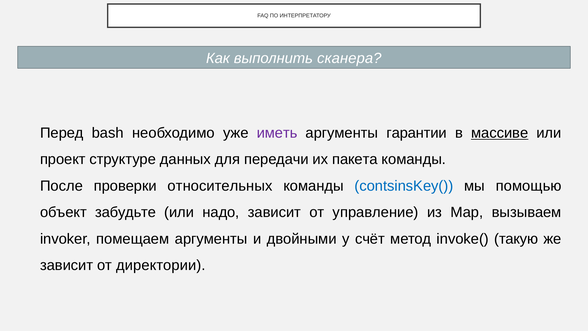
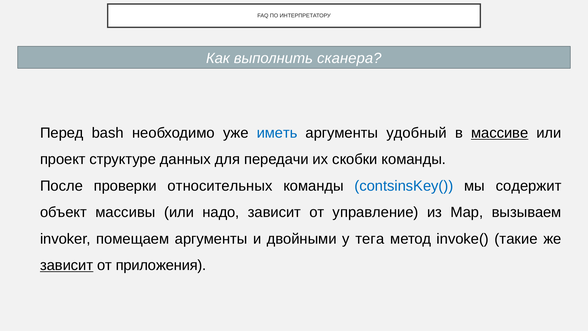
иметь colour: purple -> blue
гарантии: гарантии -> удобный
пакета: пакета -> скобки
помощью: помощью -> содержит
забудьте: забудьте -> массивы
счёт: счёт -> тега
такую: такую -> такие
зависит at (67, 265) underline: none -> present
директории: директории -> приложения
